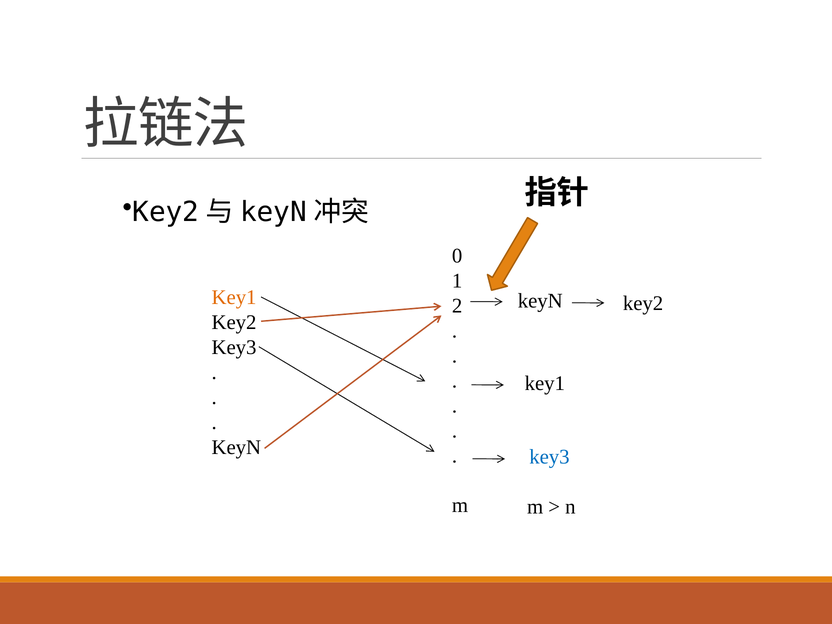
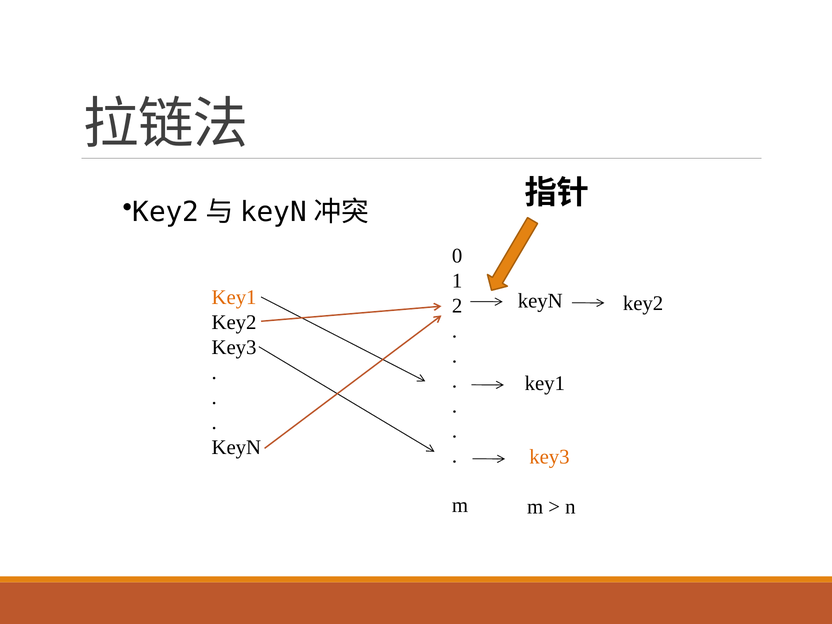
key3 at (549, 457) colour: blue -> orange
